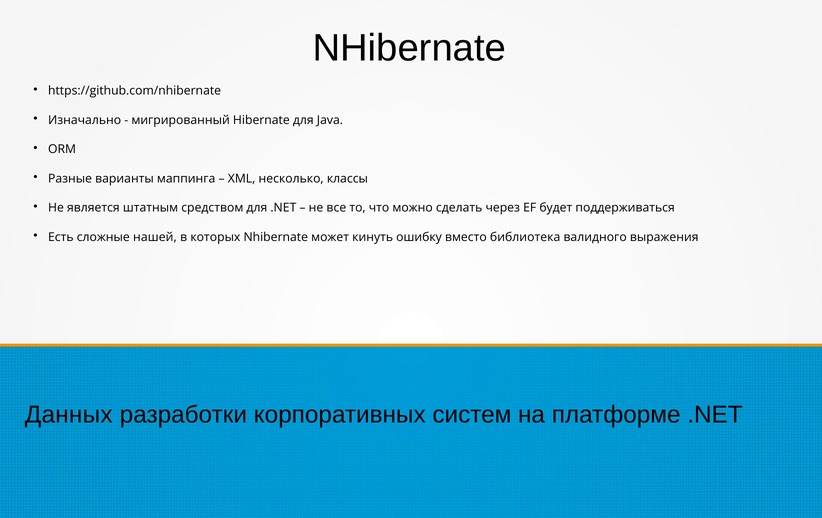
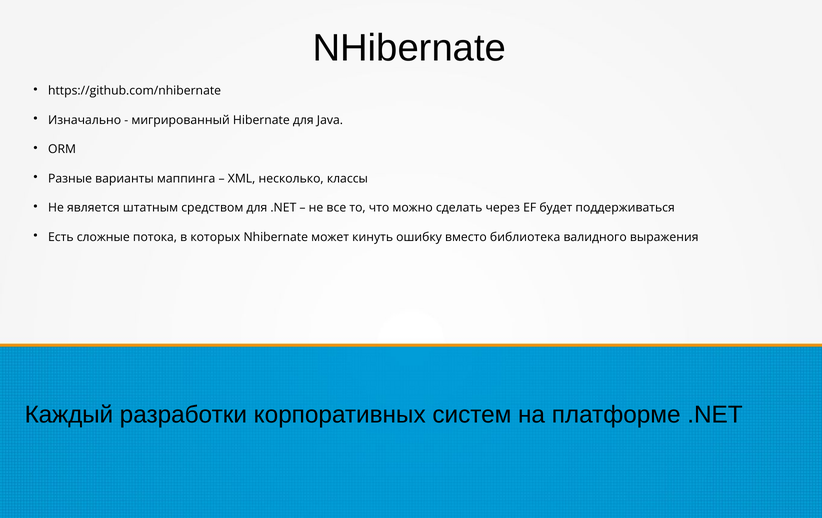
нашей: нашей -> потока
Данных: Данных -> Каждый
